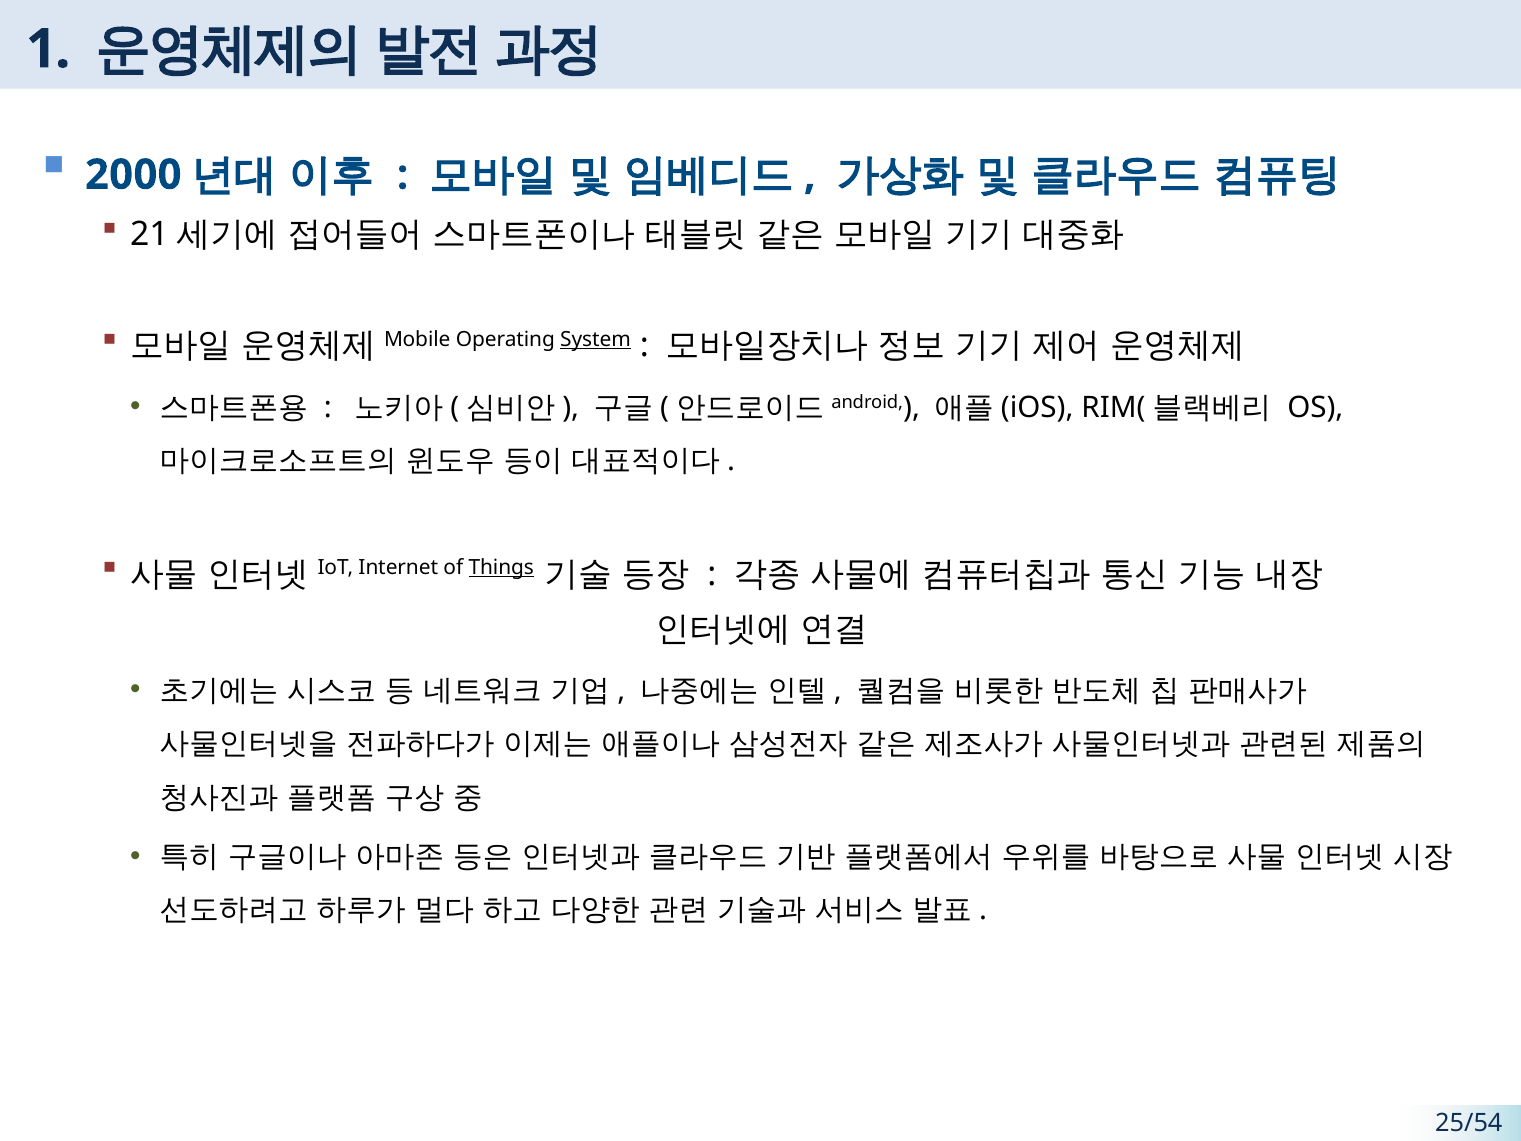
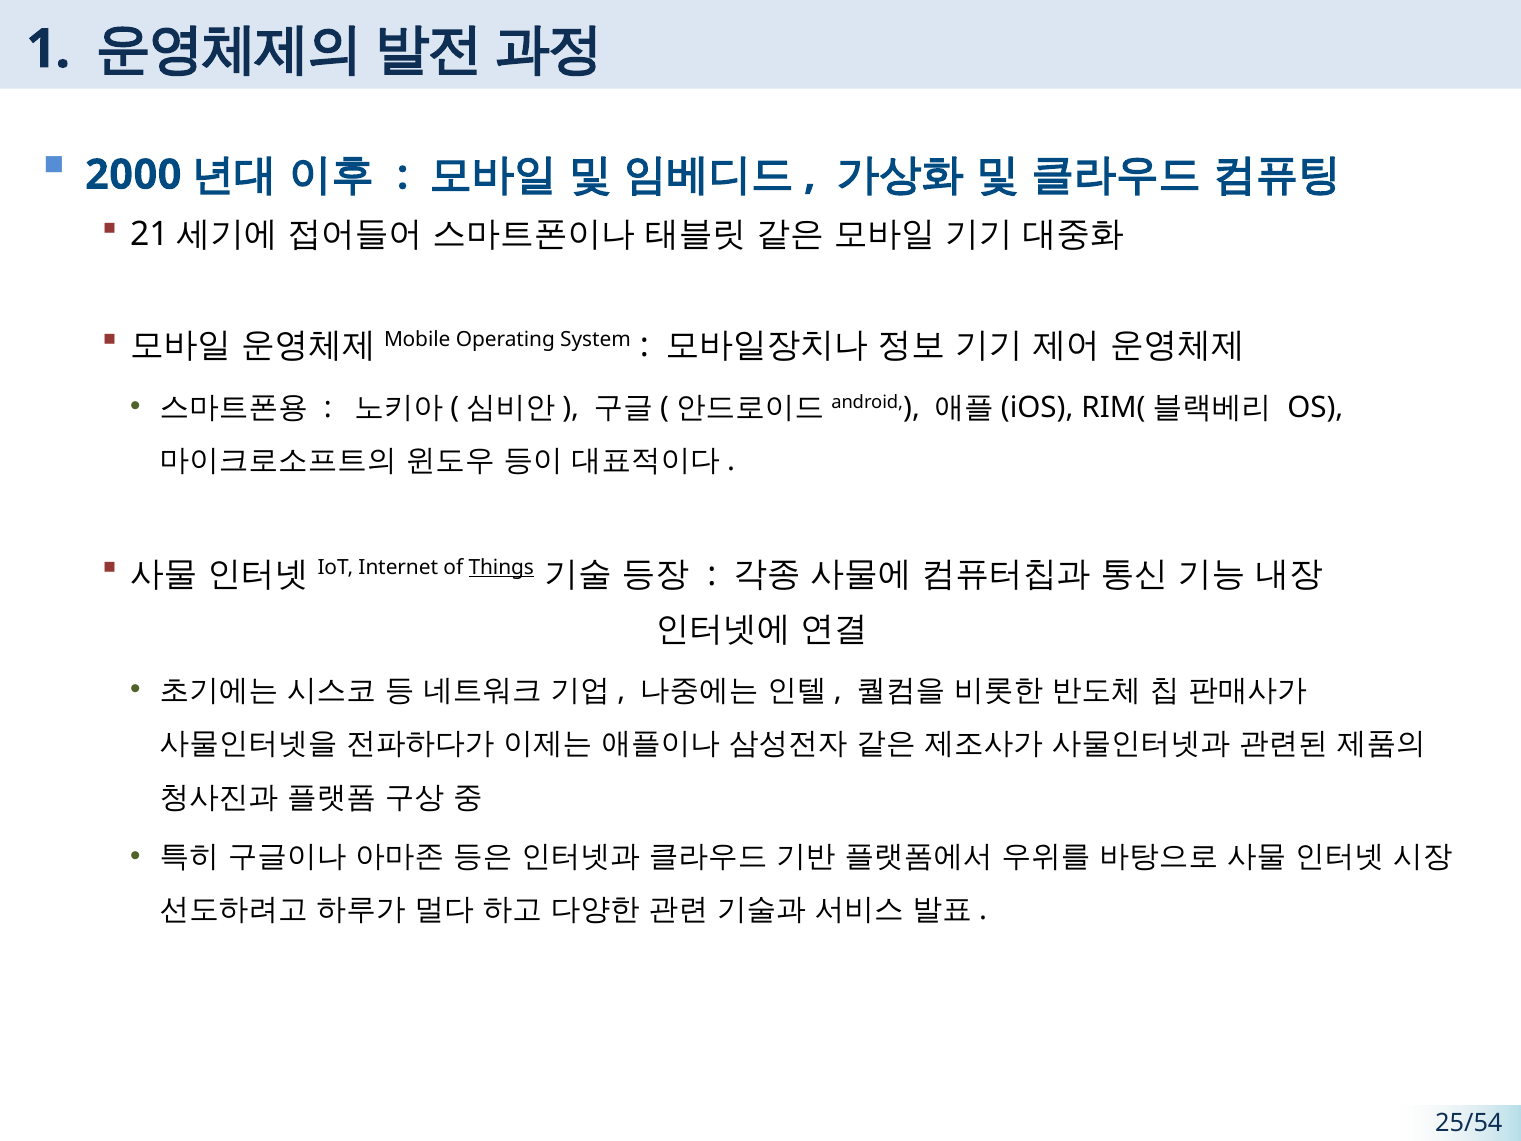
System underline: present -> none
